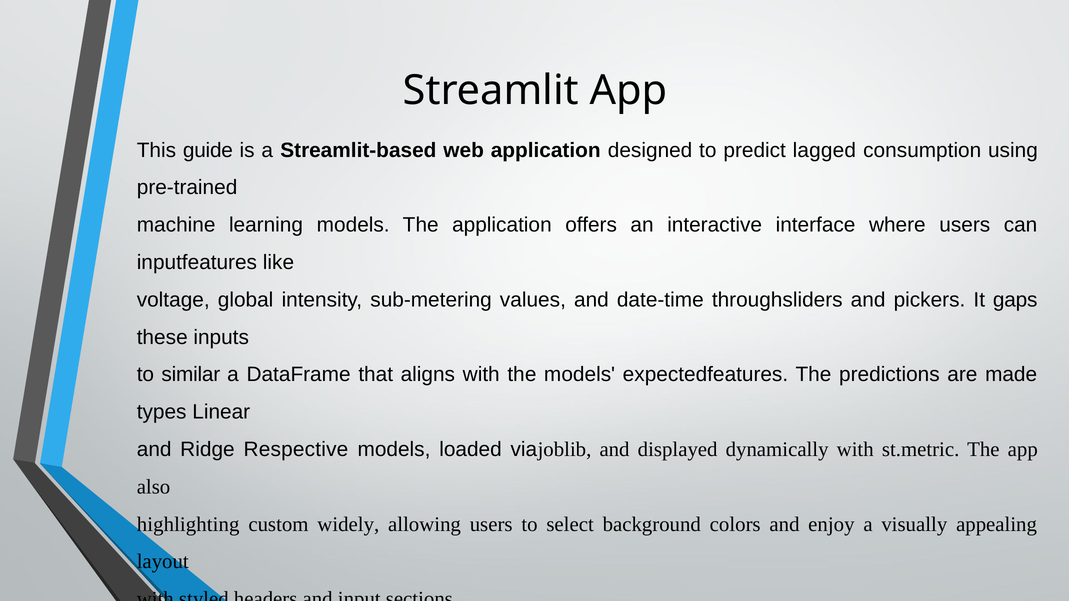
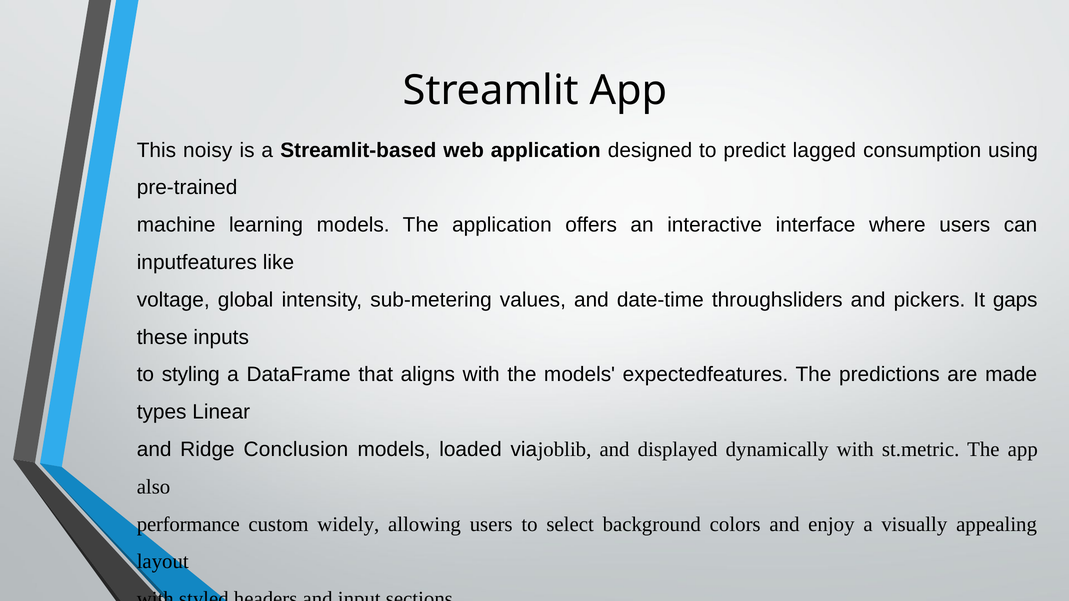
guide: guide -> noisy
similar: similar -> styling
Respective: Respective -> Conclusion
highlighting: highlighting -> performance
